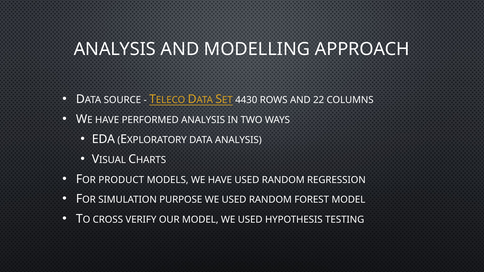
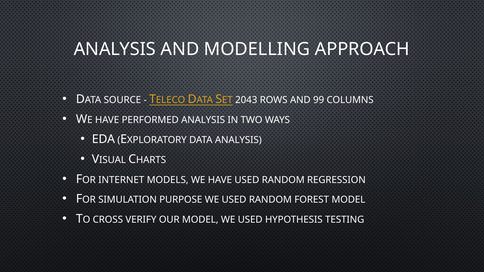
4430: 4430 -> 2043
22: 22 -> 99
PRODUCT: PRODUCT -> INTERNET
